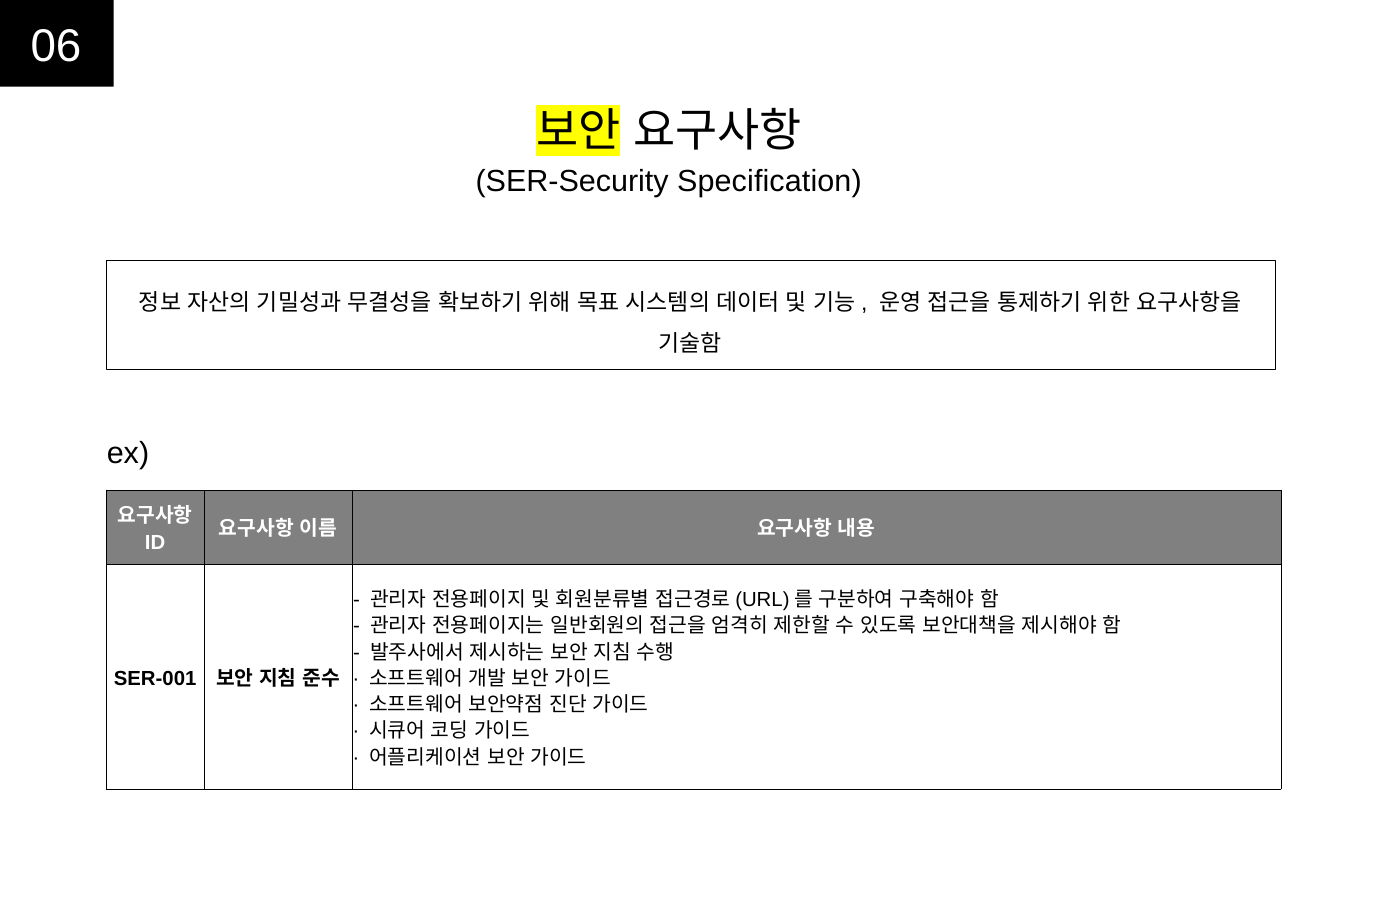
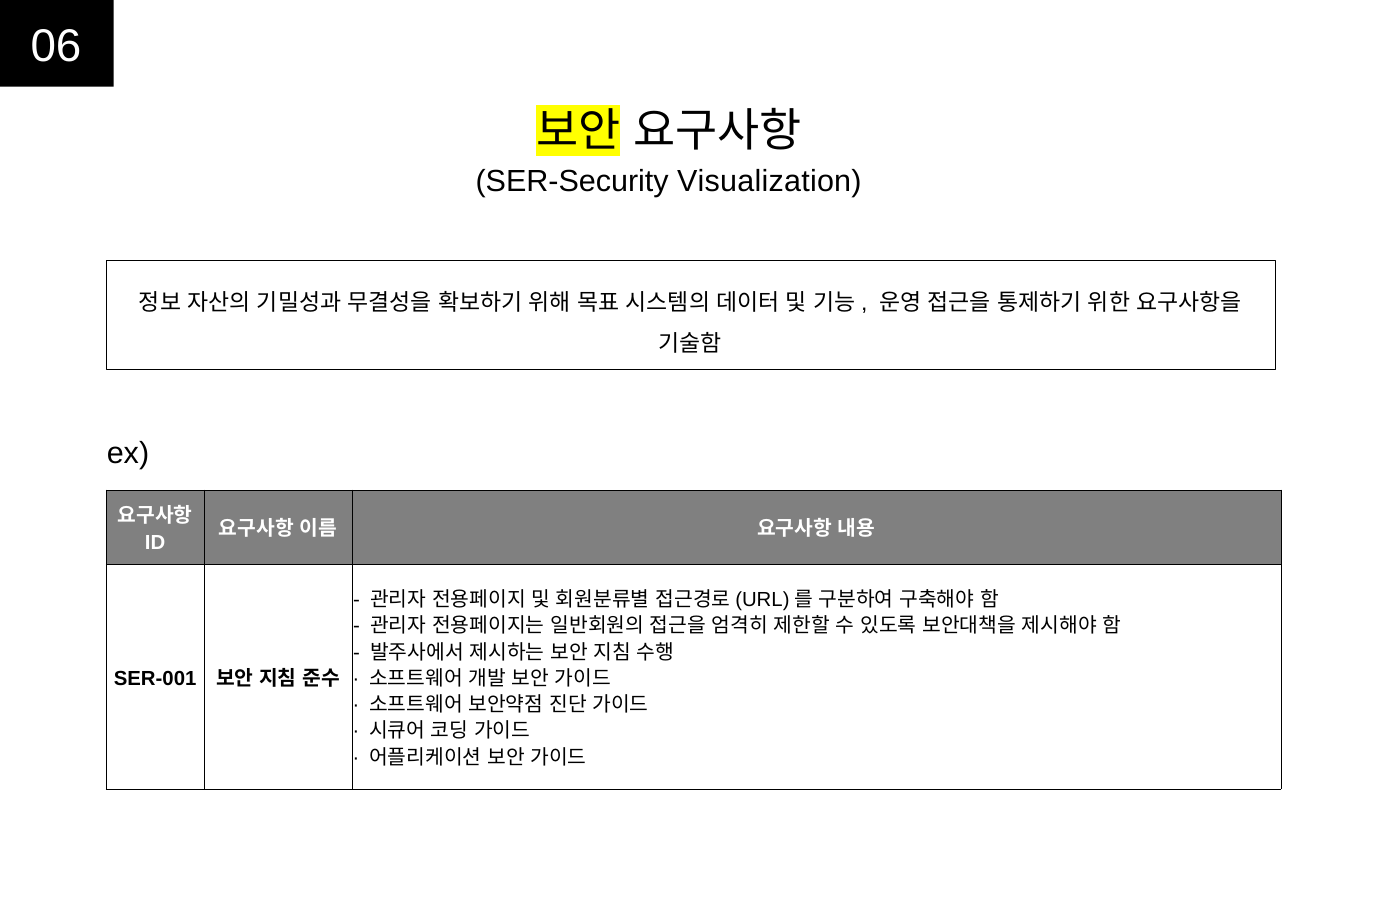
Specification: Specification -> Visualization
